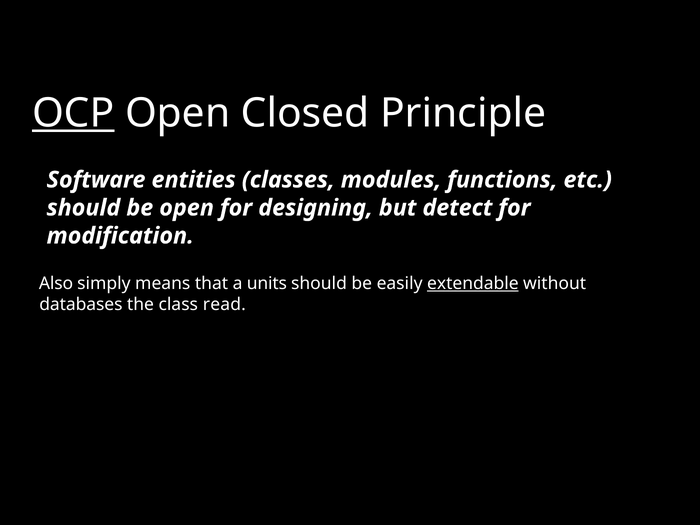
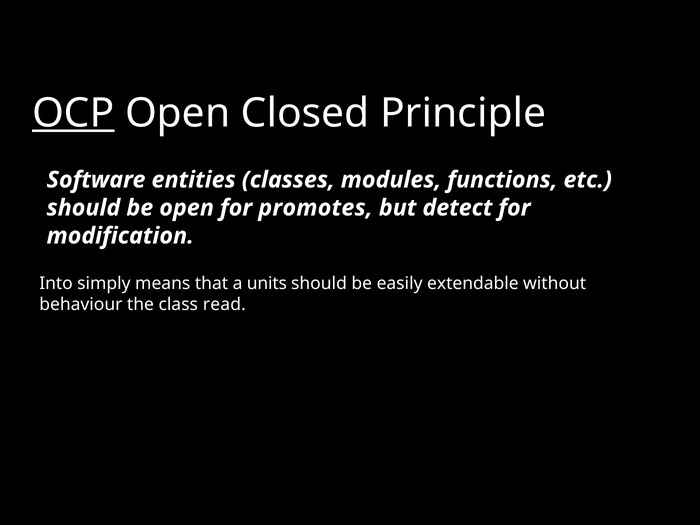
designing: designing -> promotes
Also: Also -> Into
extendable underline: present -> none
databases: databases -> behaviour
